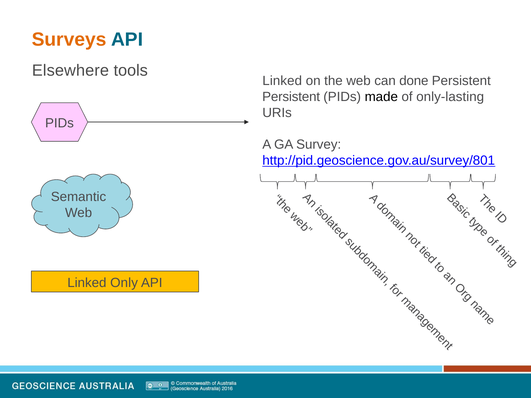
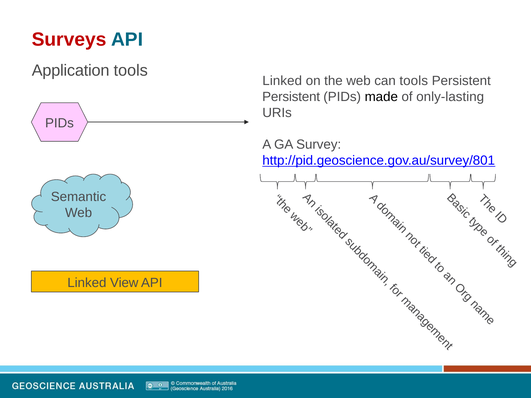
Surveys colour: orange -> red
Elsewhere: Elsewhere -> Application
can done: done -> tools
Only: Only -> View
